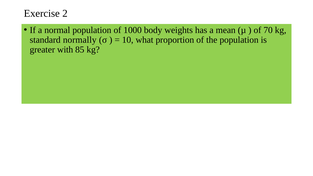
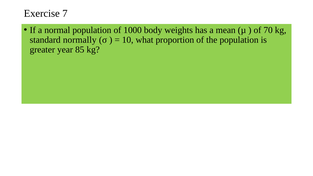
2: 2 -> 7
with: with -> year
